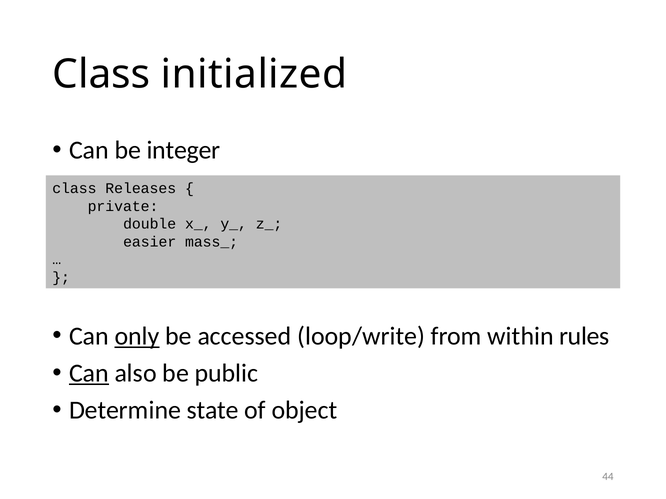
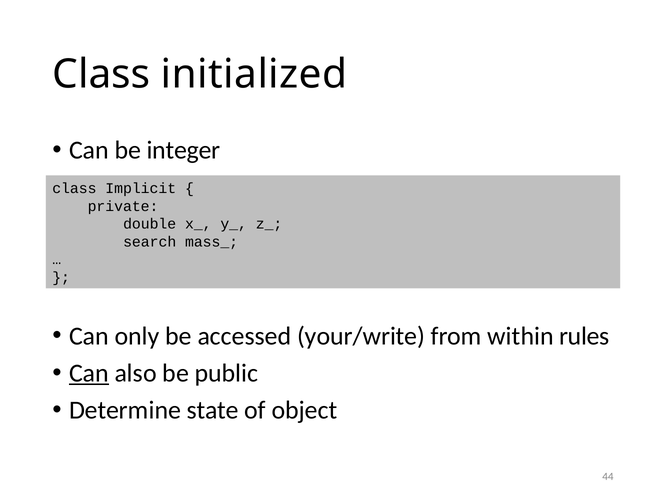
Releases: Releases -> Implicit
easier: easier -> search
only underline: present -> none
loop/write: loop/write -> your/write
